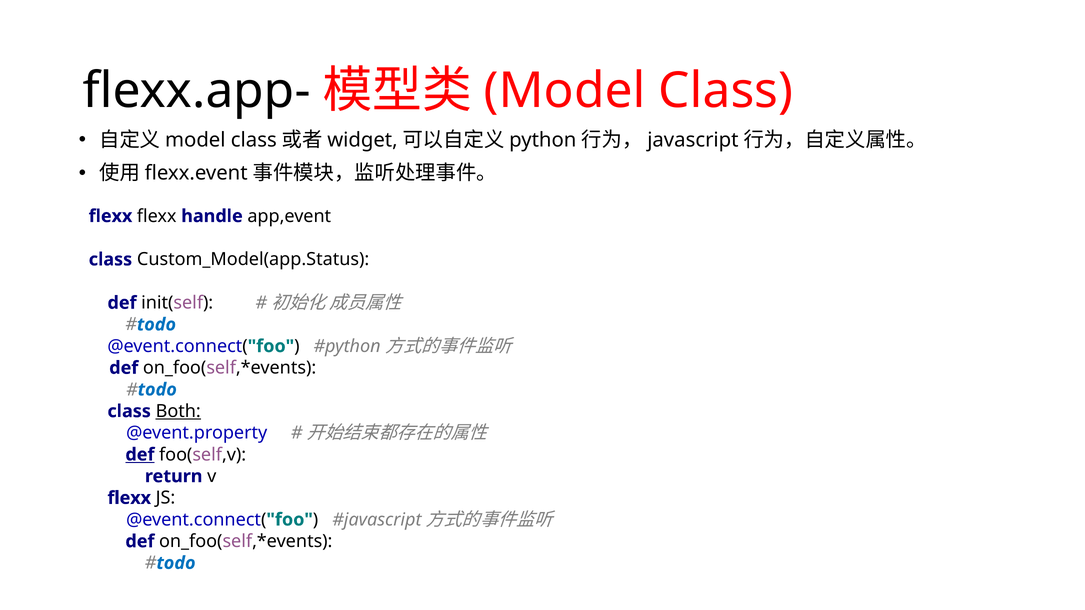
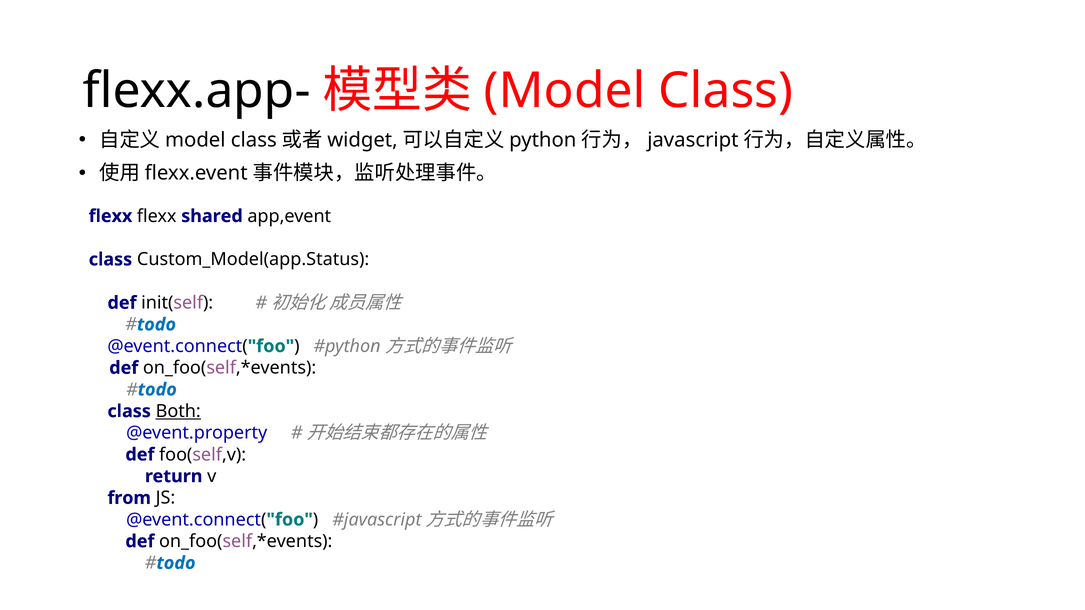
handle: handle -> shared
def at (140, 455) underline: present -> none
flexx at (129, 498): flexx -> from
